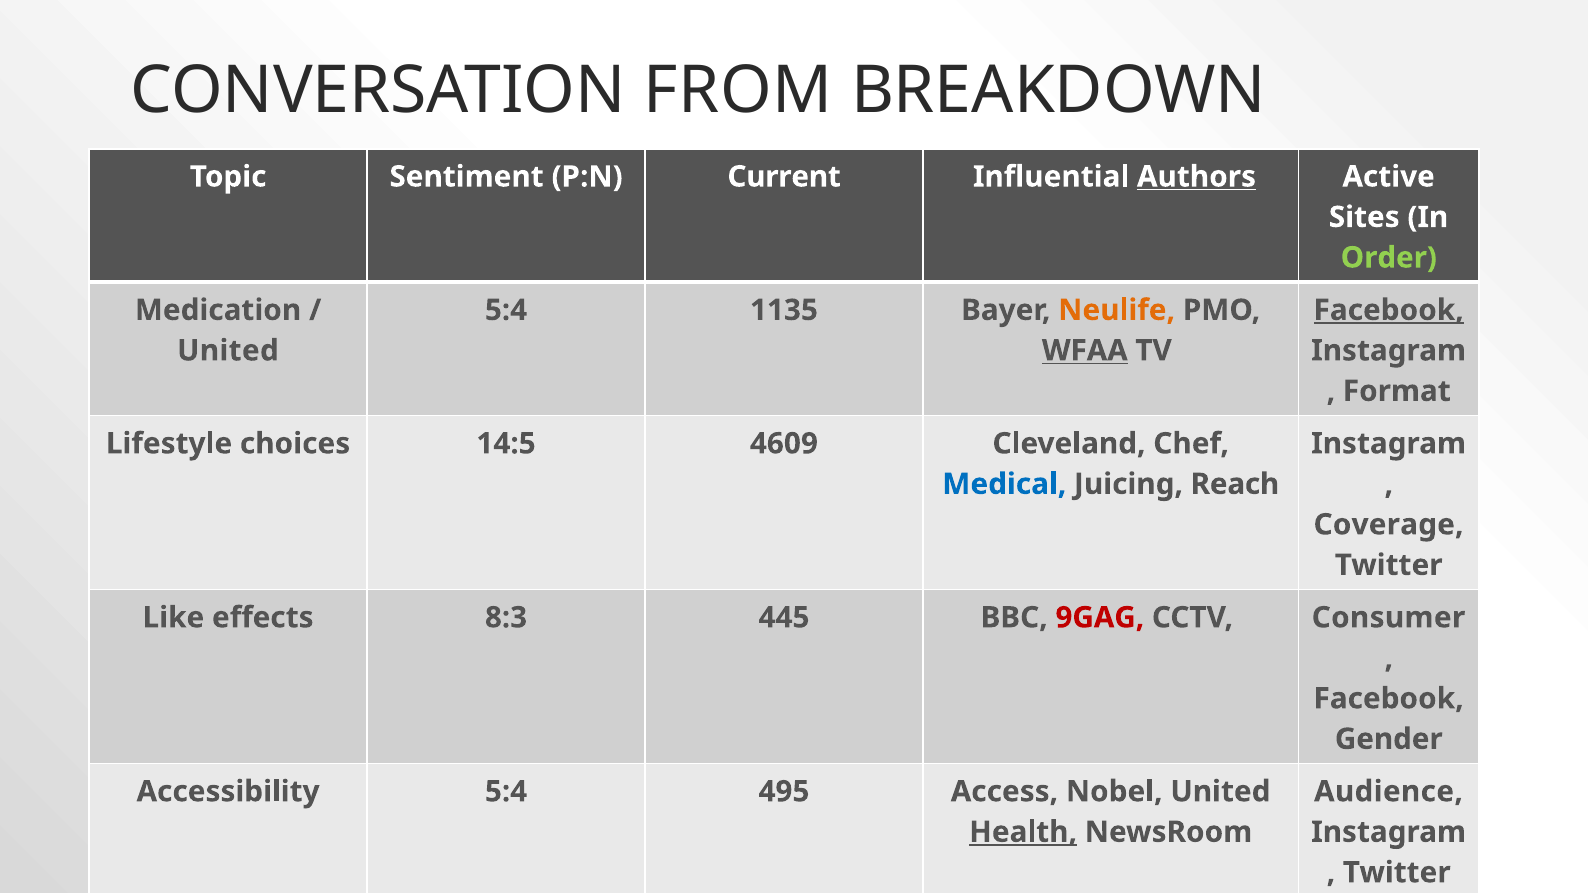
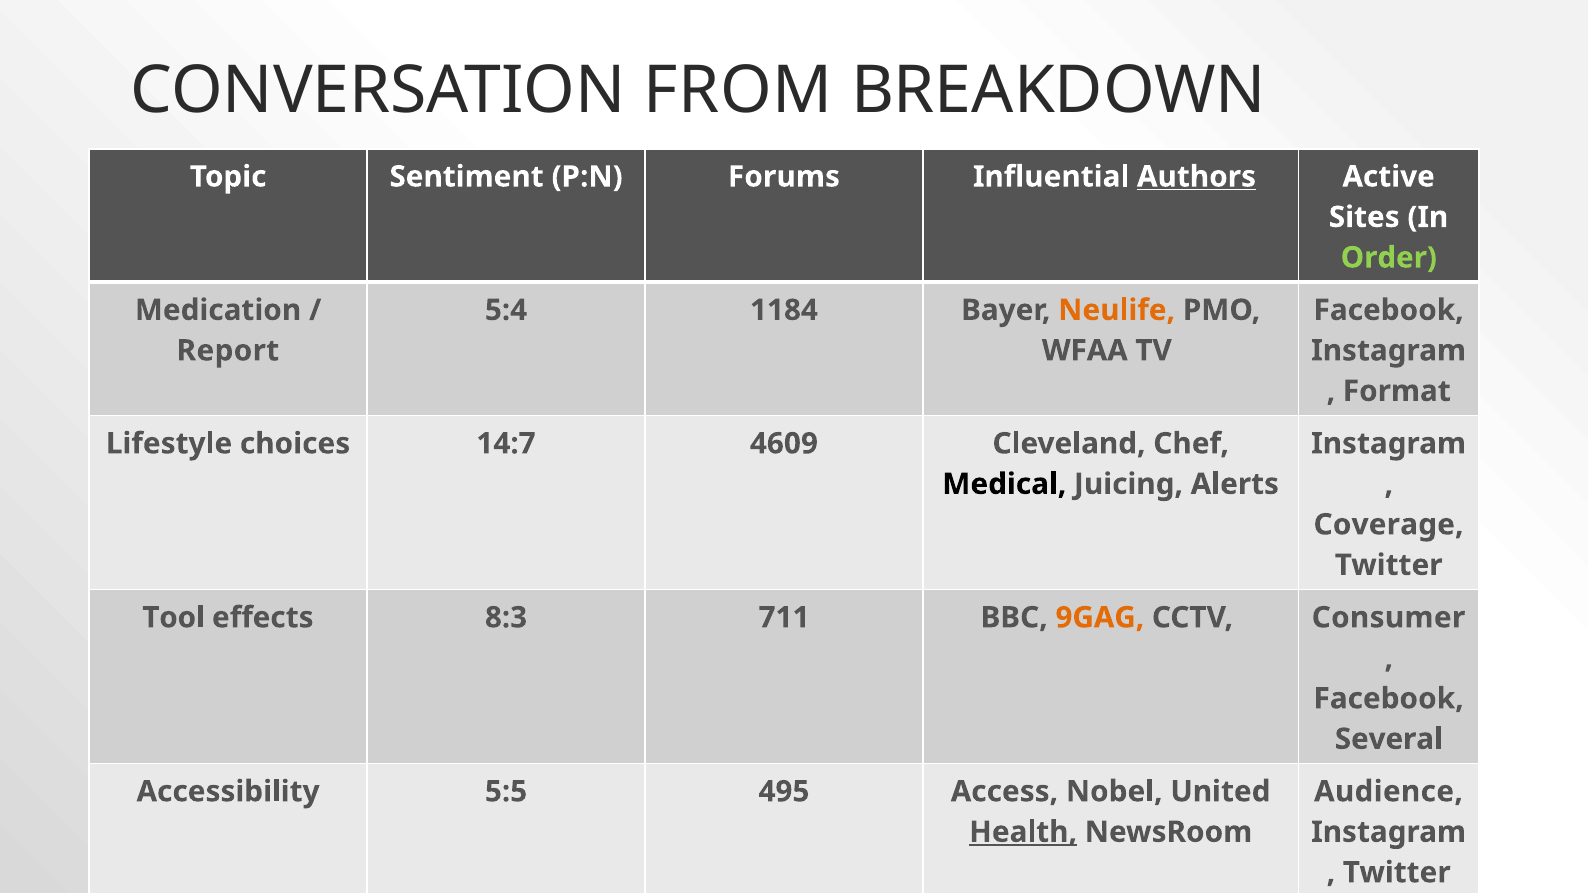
Current: Current -> Forums
1135: 1135 -> 1184
Facebook at (1389, 310) underline: present -> none
United at (228, 351): United -> Report
WFAA underline: present -> none
14:5: 14:5 -> 14:7
Medical colour: blue -> black
Reach: Reach -> Alerts
Like: Like -> Tool
445: 445 -> 711
9GAG colour: red -> orange
Gender: Gender -> Several
Accessibility 5:4: 5:4 -> 5:5
